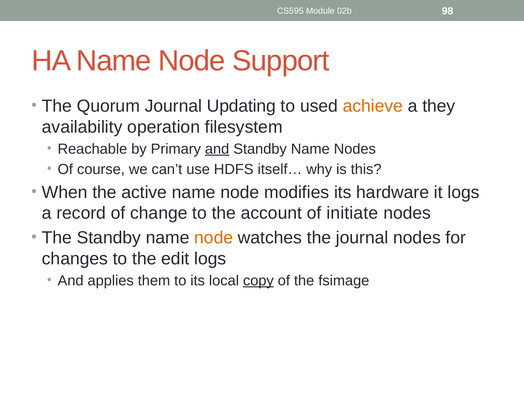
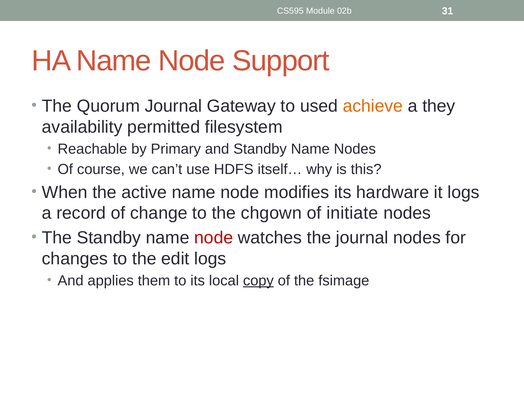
98: 98 -> 31
Updating: Updating -> Gateway
operation: operation -> permitted
and at (217, 149) underline: present -> none
account: account -> chgown
node at (214, 238) colour: orange -> red
